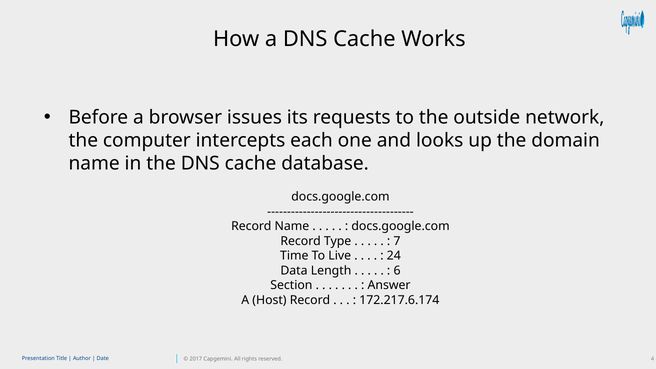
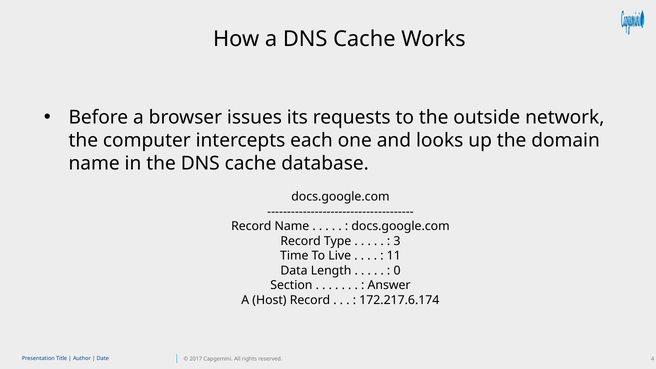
7: 7 -> 3
24: 24 -> 11
6: 6 -> 0
